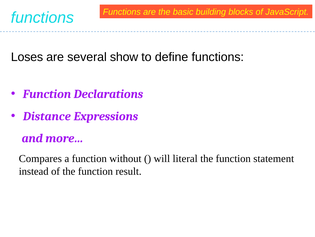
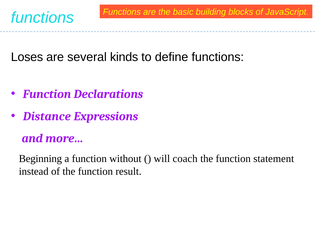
show: show -> kinds
Compares: Compares -> Beginning
literal: literal -> coach
